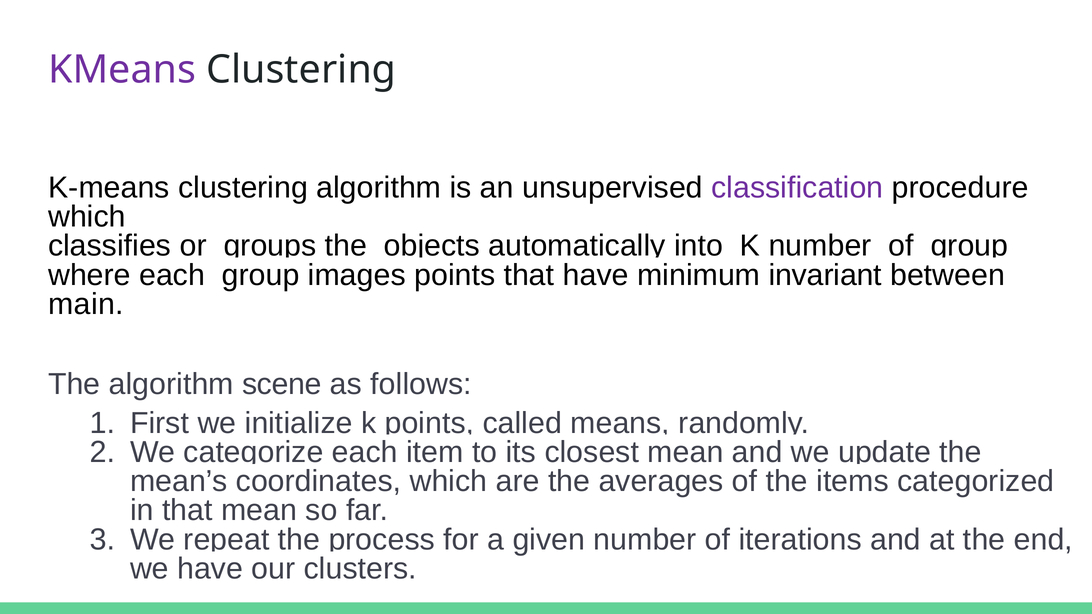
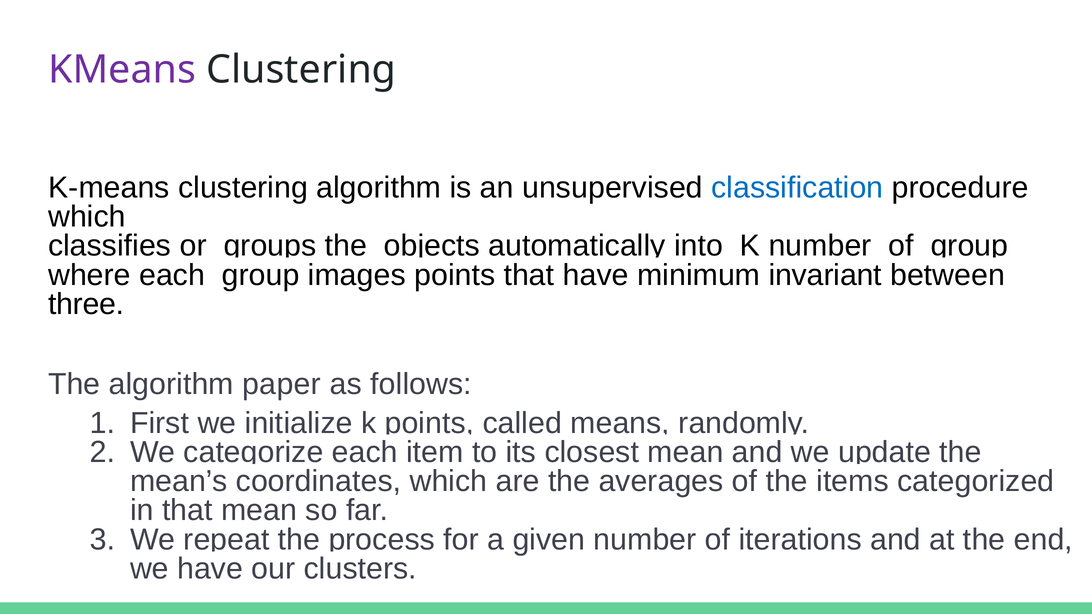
classification colour: purple -> blue
main: main -> three
scene: scene -> paper
